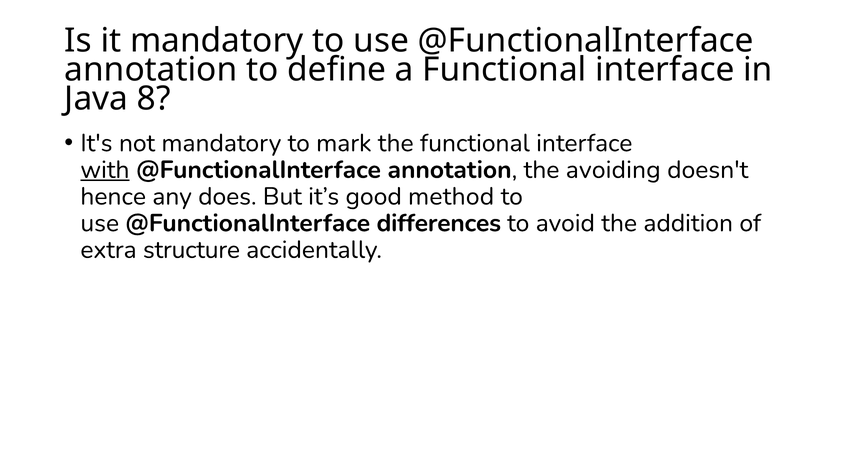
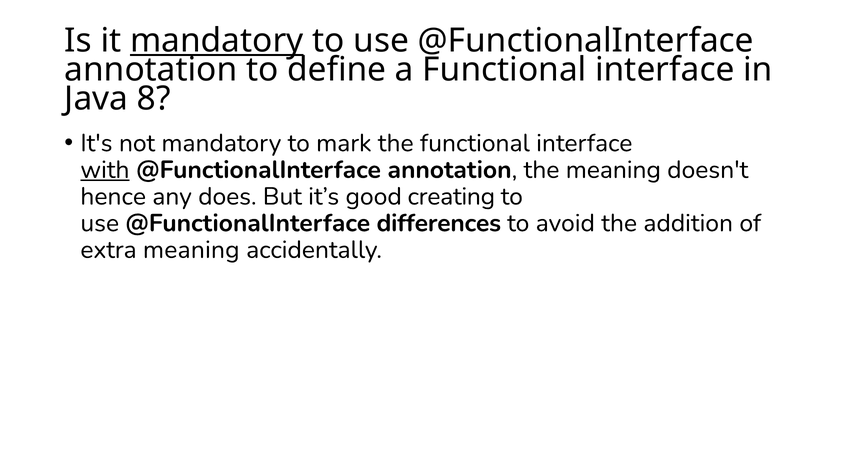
mandatory at (217, 41) underline: none -> present
the avoiding: avoiding -> meaning
method: method -> creating
extra structure: structure -> meaning
